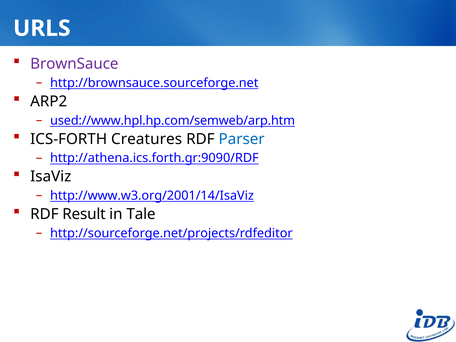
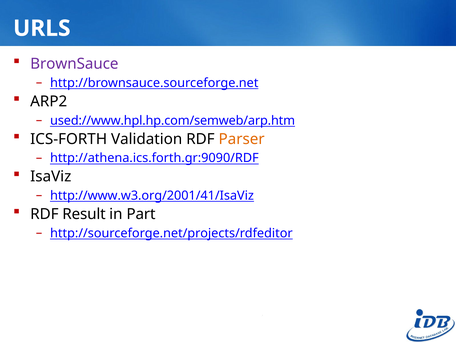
Creatures: Creatures -> Validation
Parser colour: blue -> orange
http://www.w3.org/2001/14/IsaViz: http://www.w3.org/2001/14/IsaViz -> http://www.w3.org/2001/41/IsaViz
Tale: Tale -> Part
